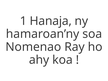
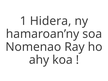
Hanaja: Hanaja -> Hidera
